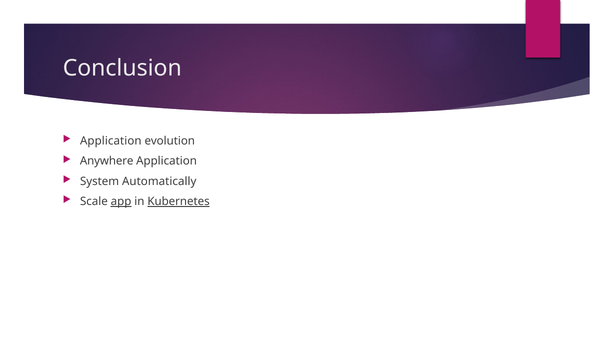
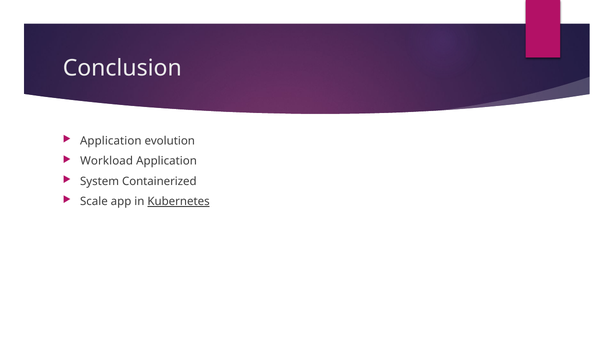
Anywhere: Anywhere -> Workload
Automatically: Automatically -> Containerized
app underline: present -> none
